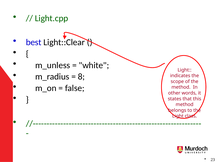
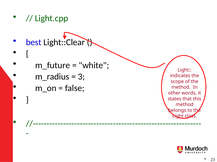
m_unless: m_unless -> m_future
8: 8 -> 3
